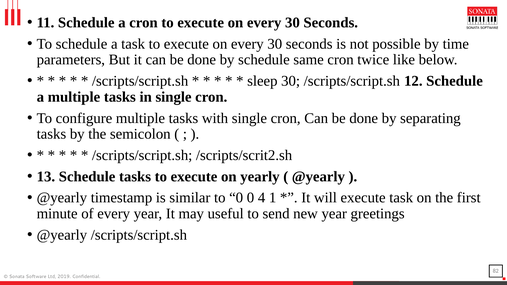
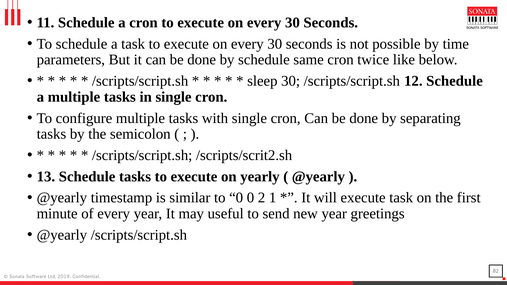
4: 4 -> 2
